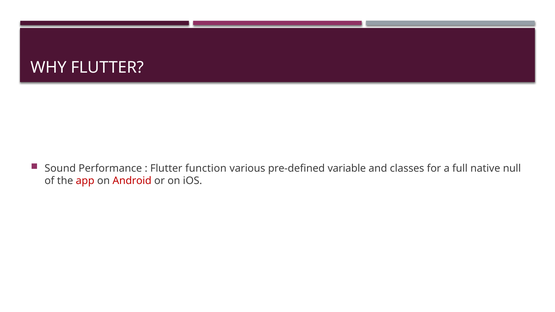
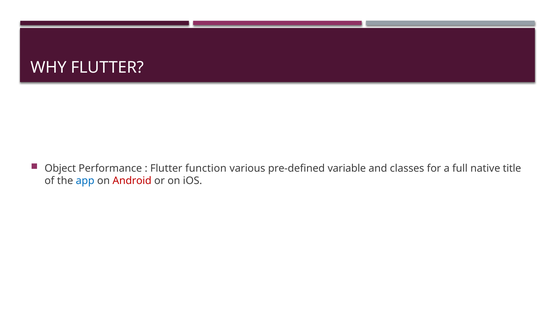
Sound: Sound -> Object
null: null -> title
app colour: red -> blue
